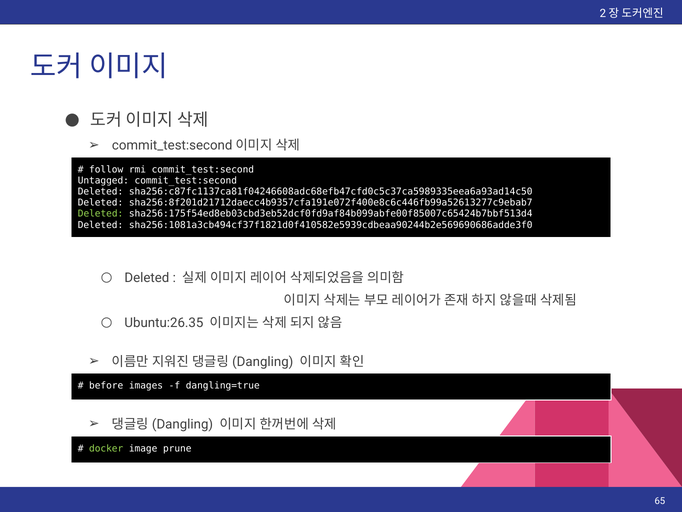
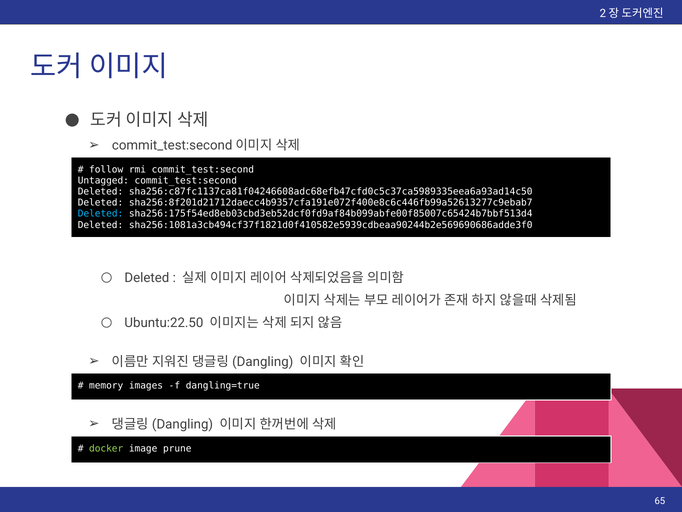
Deleted at (101, 214) colour: light green -> light blue
Ubuntu:26.35: Ubuntu:26.35 -> Ubuntu:22.50
before: before -> memory
